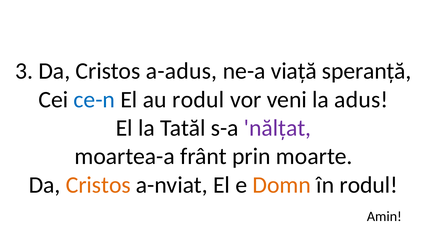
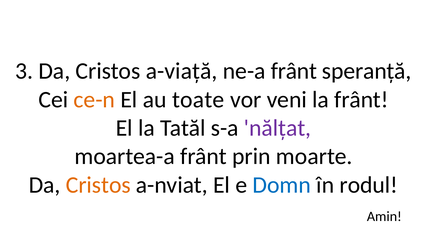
a-adus: a-adus -> a-viață
ne-a viață: viață -> frânt
ce-n colour: blue -> orange
au rodul: rodul -> toate
la adus: adus -> frânt
Domn colour: orange -> blue
